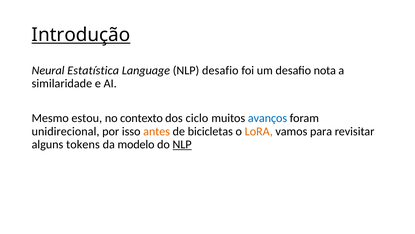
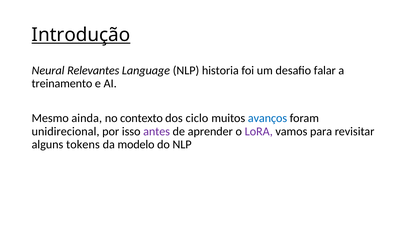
Estatística: Estatística -> Relevantes
NLP desafio: desafio -> historia
nota: nota -> falar
similaridade: similaridade -> treinamento
estou: estou -> ainda
antes colour: orange -> purple
bicicletas: bicicletas -> aprender
LoRA colour: orange -> purple
NLP at (182, 144) underline: present -> none
